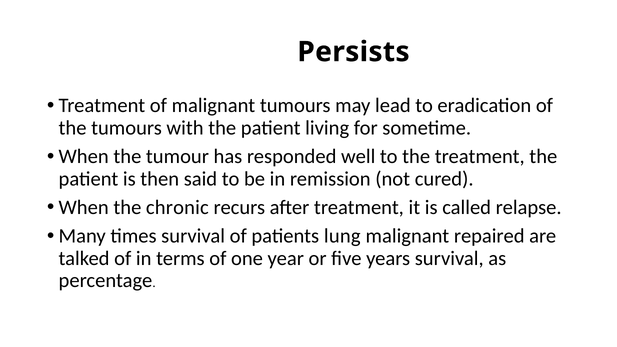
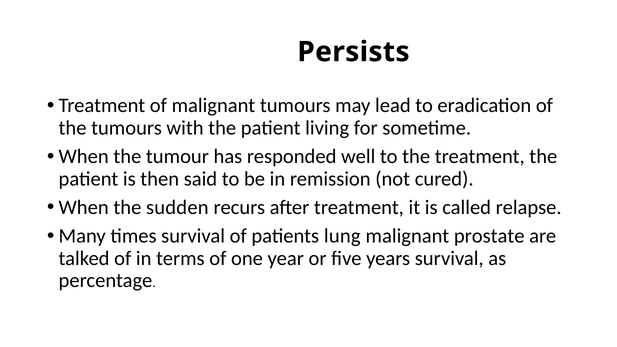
chronic: chronic -> sudden
repaired: repaired -> prostate
